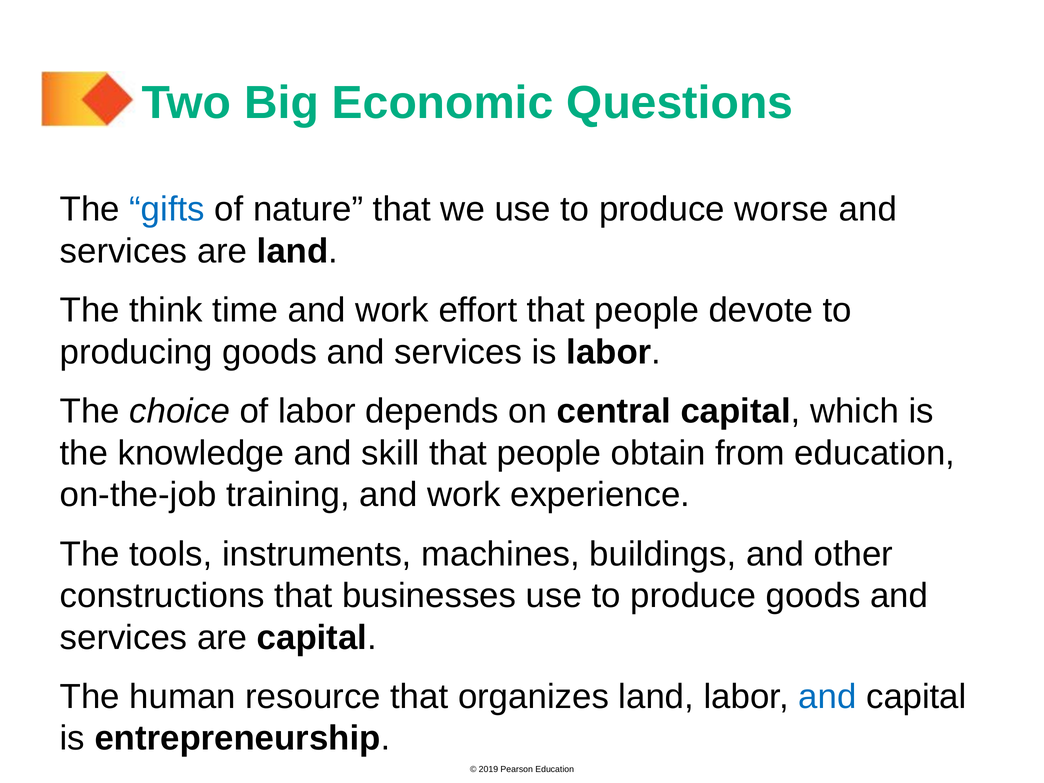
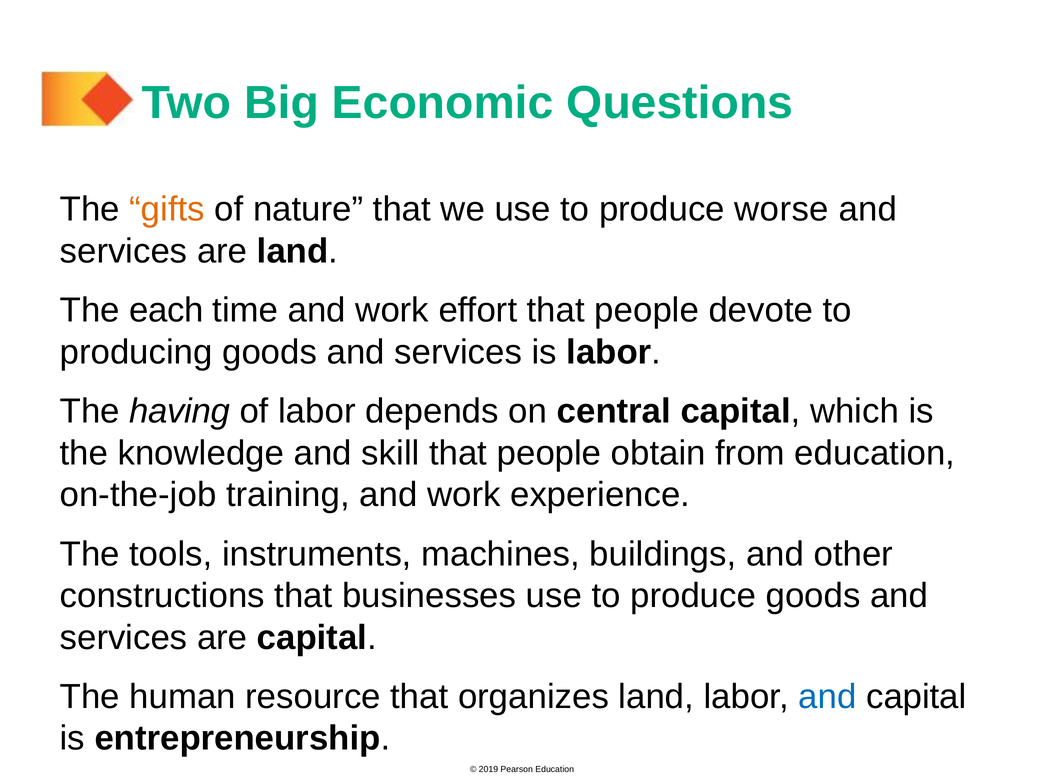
gifts colour: blue -> orange
think: think -> each
choice: choice -> having
